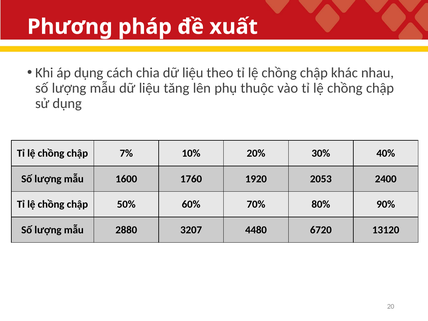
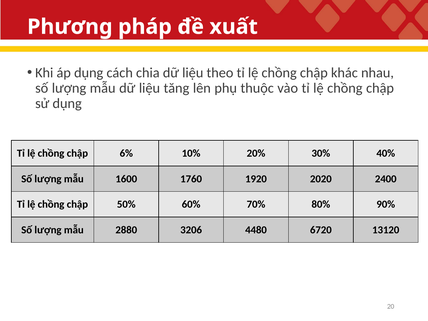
7%: 7% -> 6%
2053: 2053 -> 2020
3207: 3207 -> 3206
